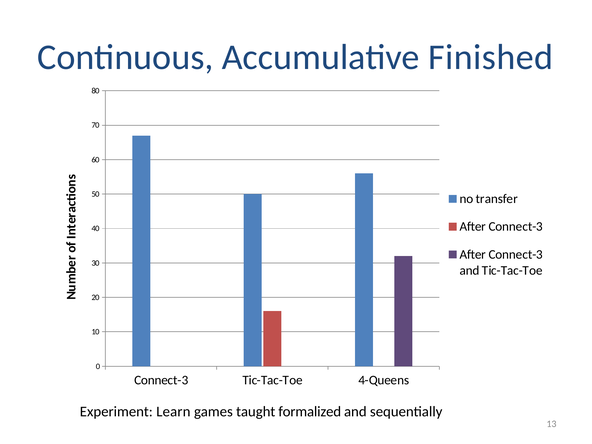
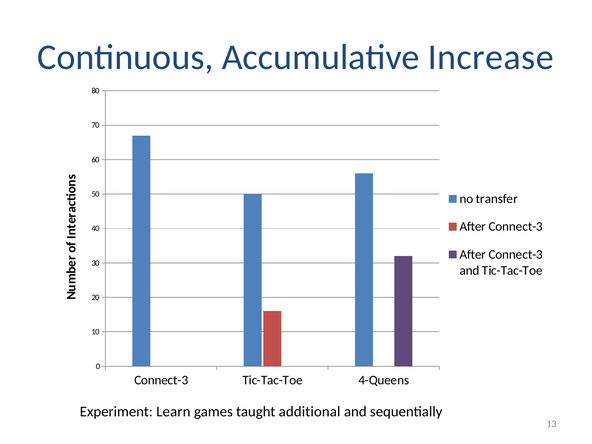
Finished: Finished -> Increase
formalized: formalized -> additional
